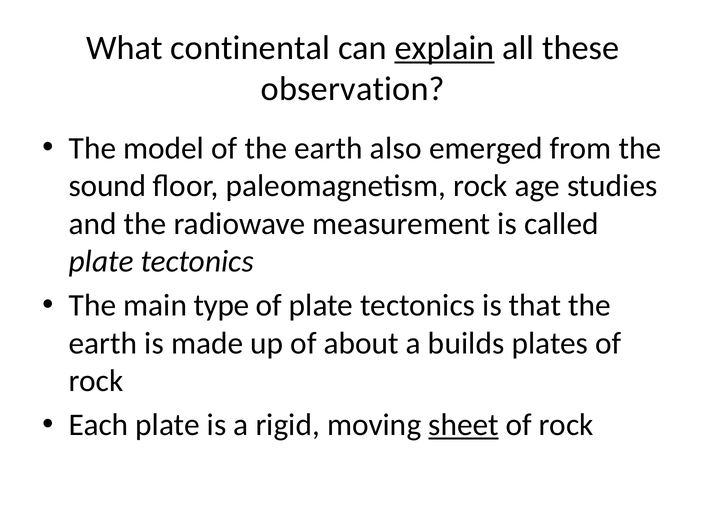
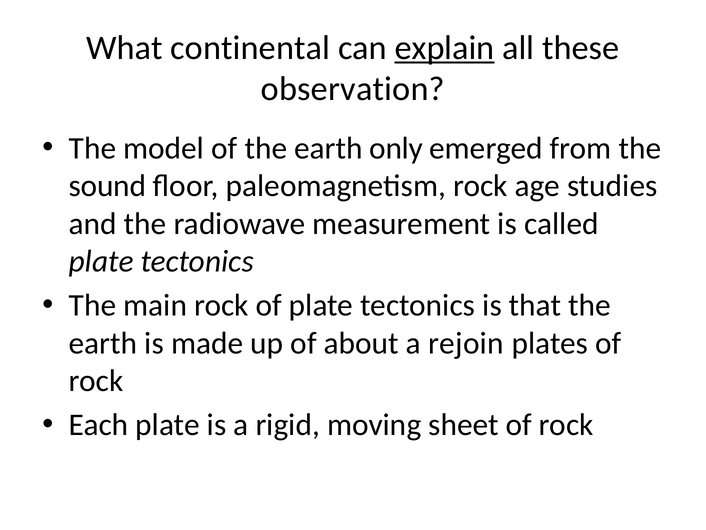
also: also -> only
main type: type -> rock
builds: builds -> rejoin
sheet underline: present -> none
